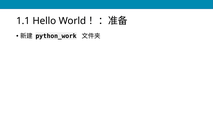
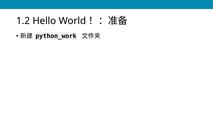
1.1: 1.1 -> 1.2
